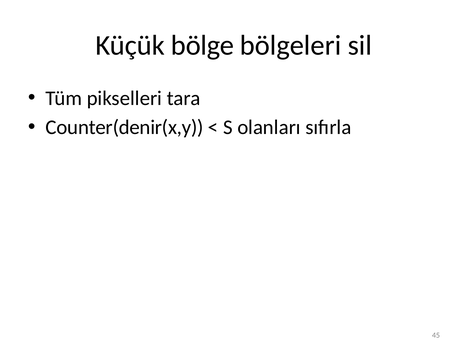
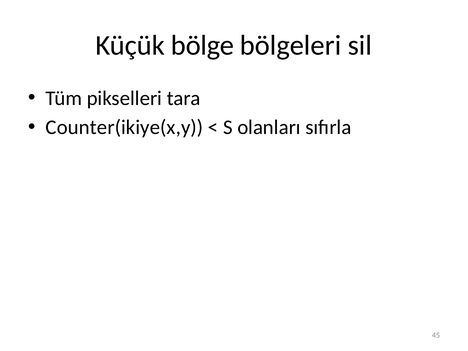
Counter(denir(x,y: Counter(denir(x,y -> Counter(ikiye(x,y
